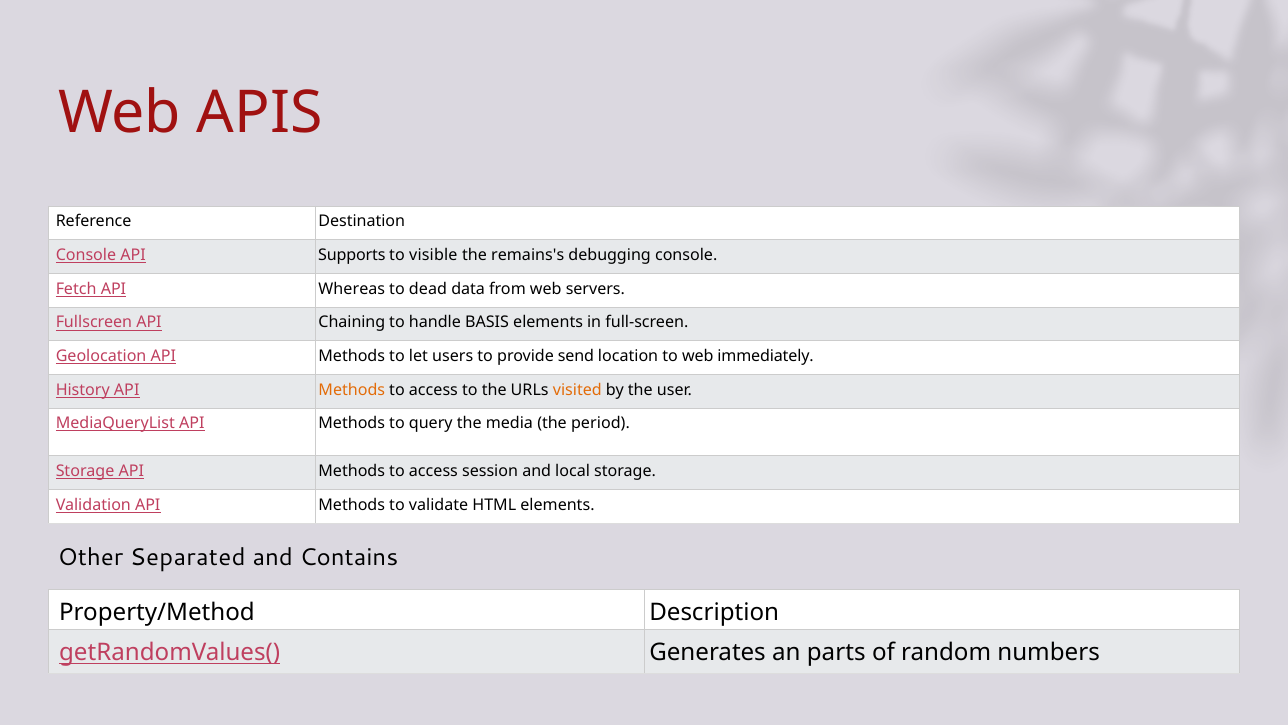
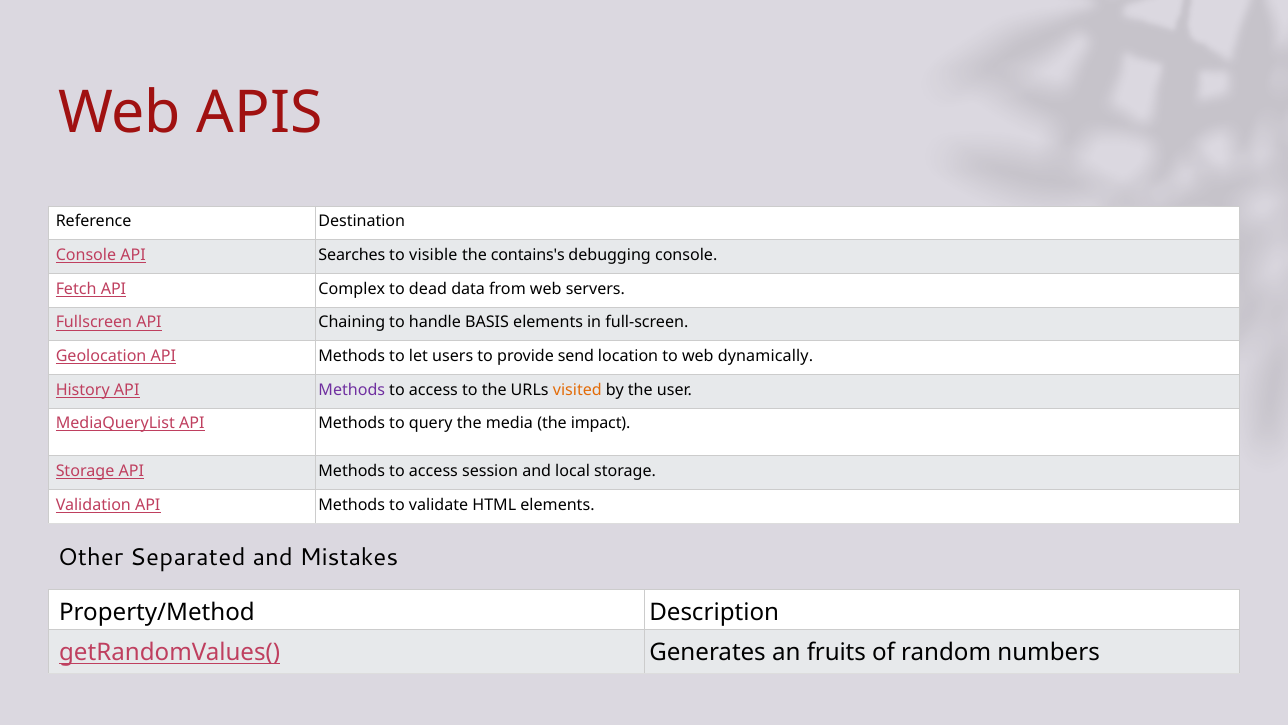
Supports: Supports -> Searches
remains's: remains's -> contains's
Whereas: Whereas -> Complex
immediately: immediately -> dynamically
Methods at (352, 390) colour: orange -> purple
period: period -> impact
Contains: Contains -> Mistakes
parts: parts -> fruits
